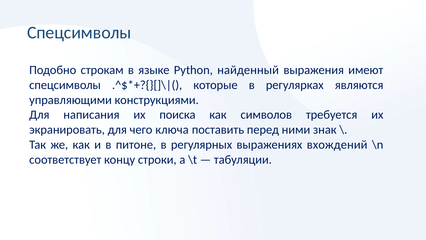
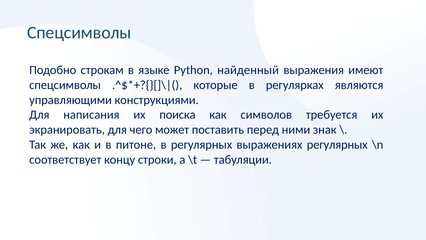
ключа: ключа -> может
выражениях вхождений: вхождений -> регулярных
